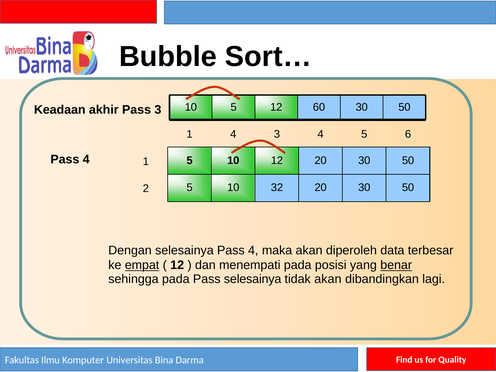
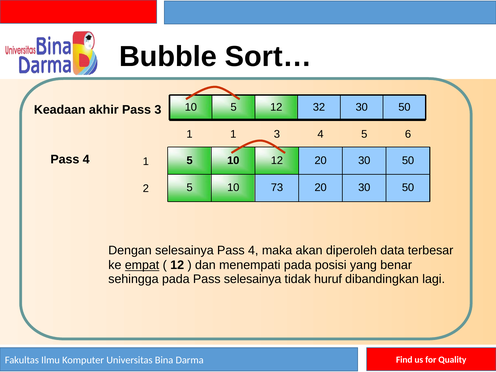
60: 60 -> 32
1 4: 4 -> 1
32: 32 -> 73
benar underline: present -> none
tidak akan: akan -> huruf
